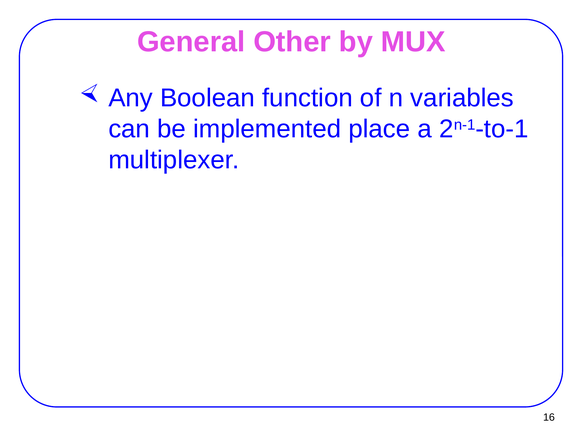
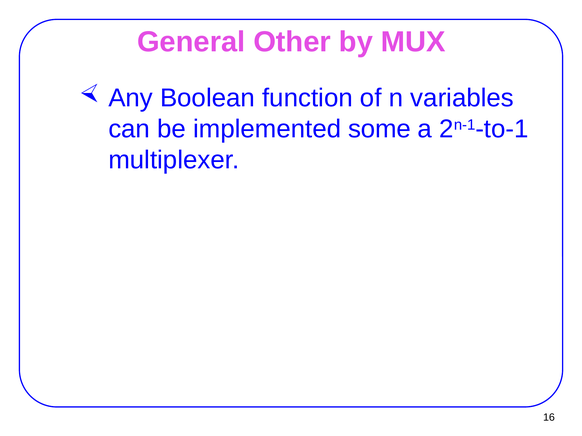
place: place -> some
